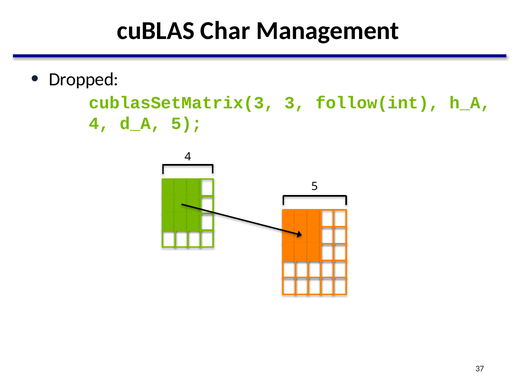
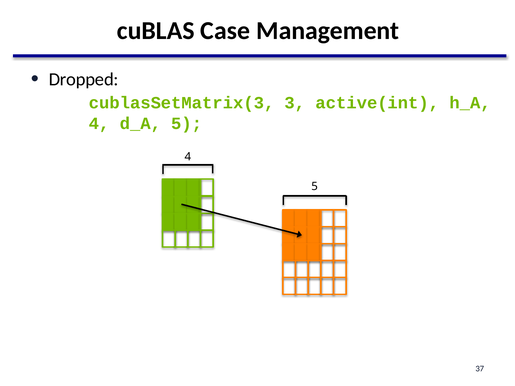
Char: Char -> Case
follow(int: follow(int -> active(int
